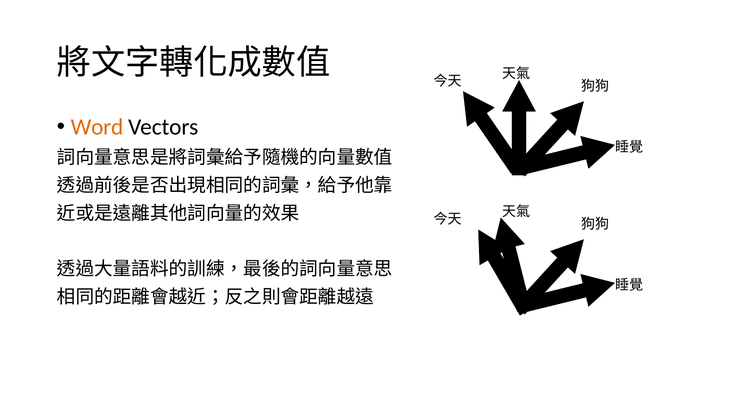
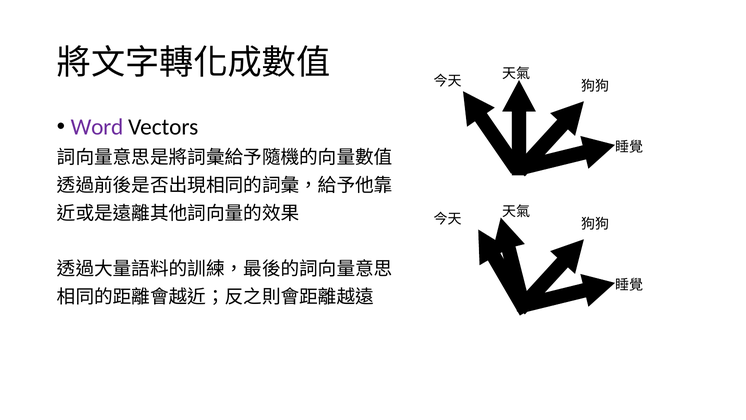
Word colour: orange -> purple
